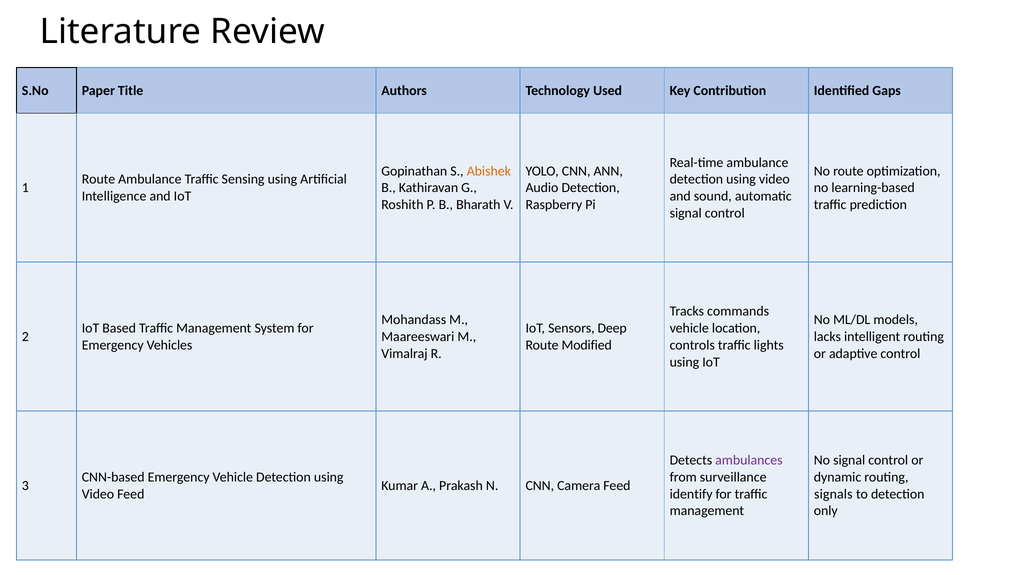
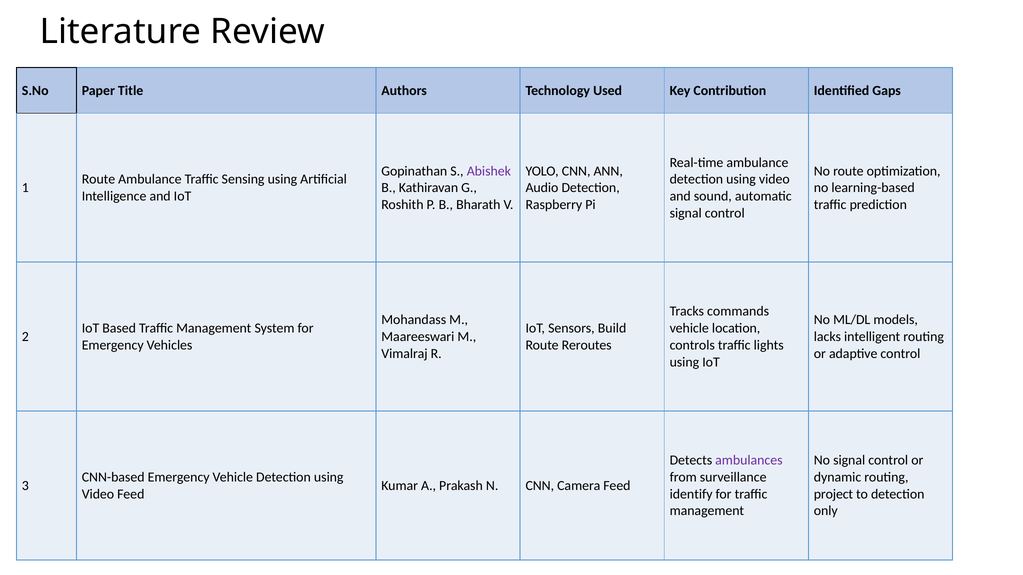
Abishek colour: orange -> purple
Deep: Deep -> Build
Modified: Modified -> Reroutes
signals: signals -> project
